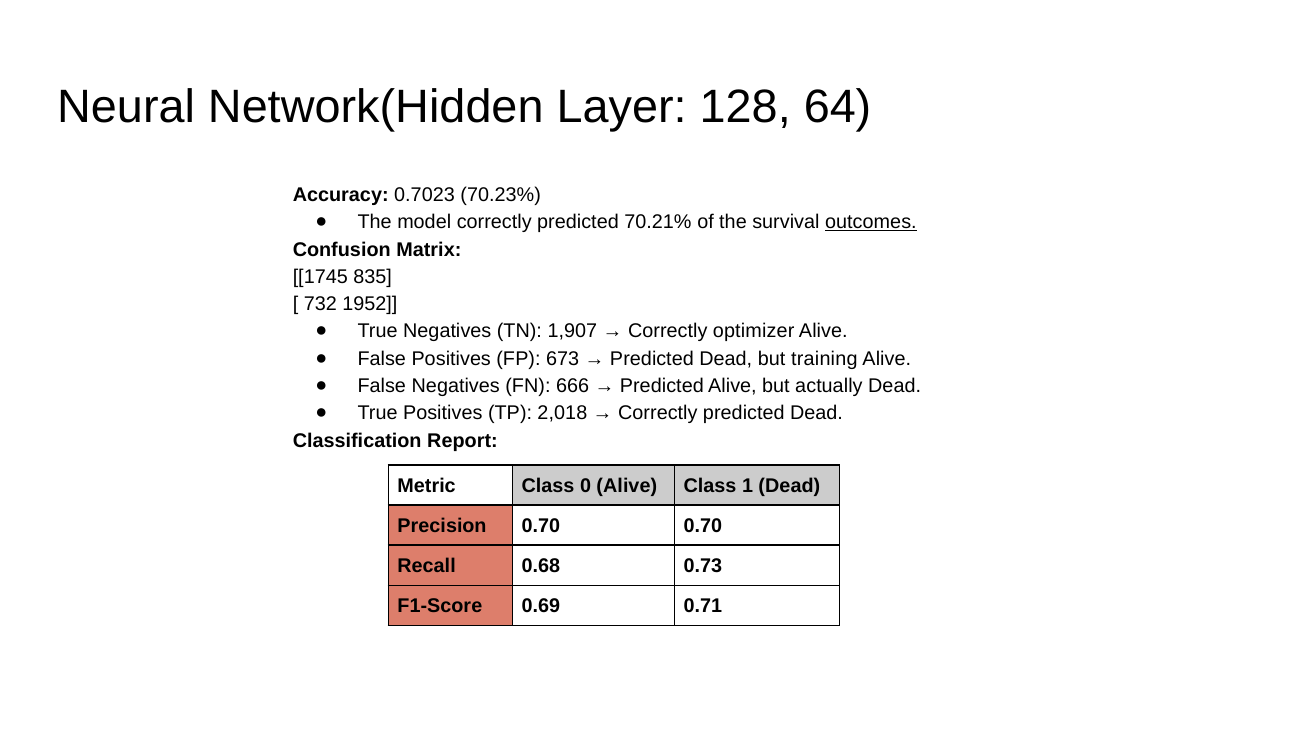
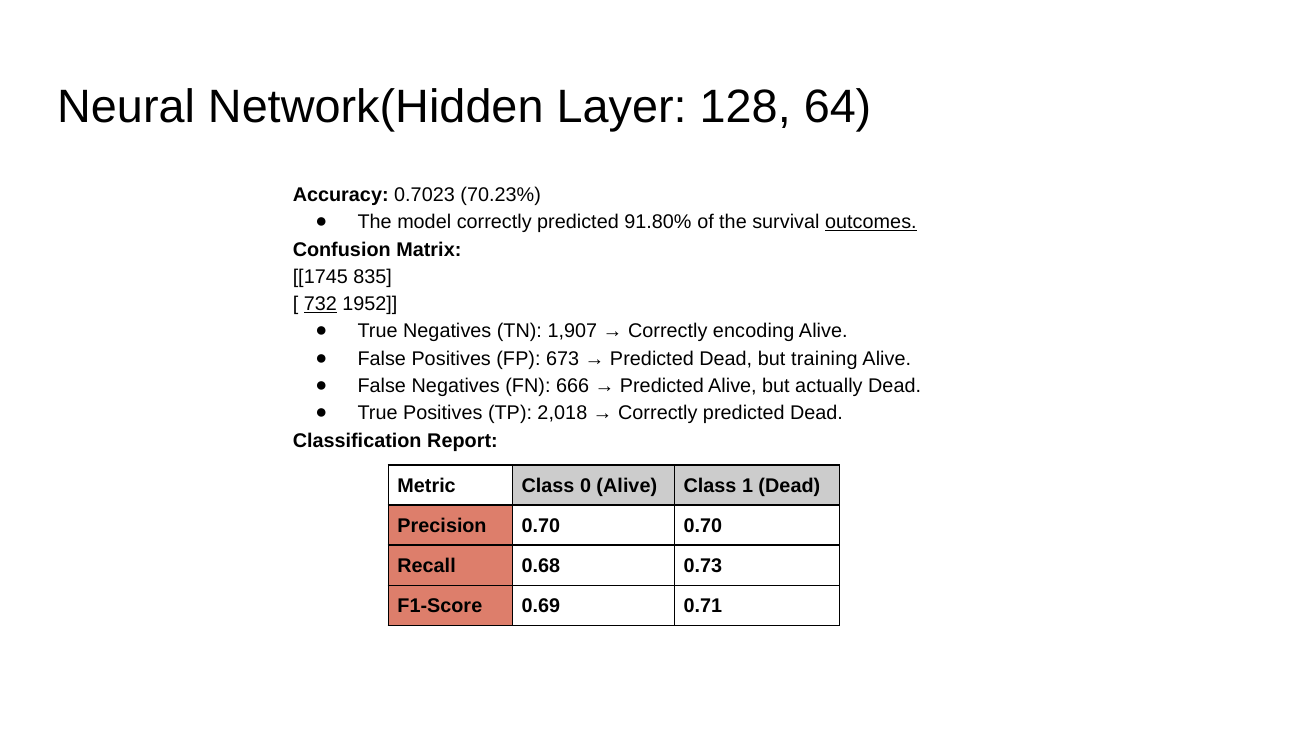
70.21%: 70.21% -> 91.80%
732 underline: none -> present
optimizer: optimizer -> encoding
